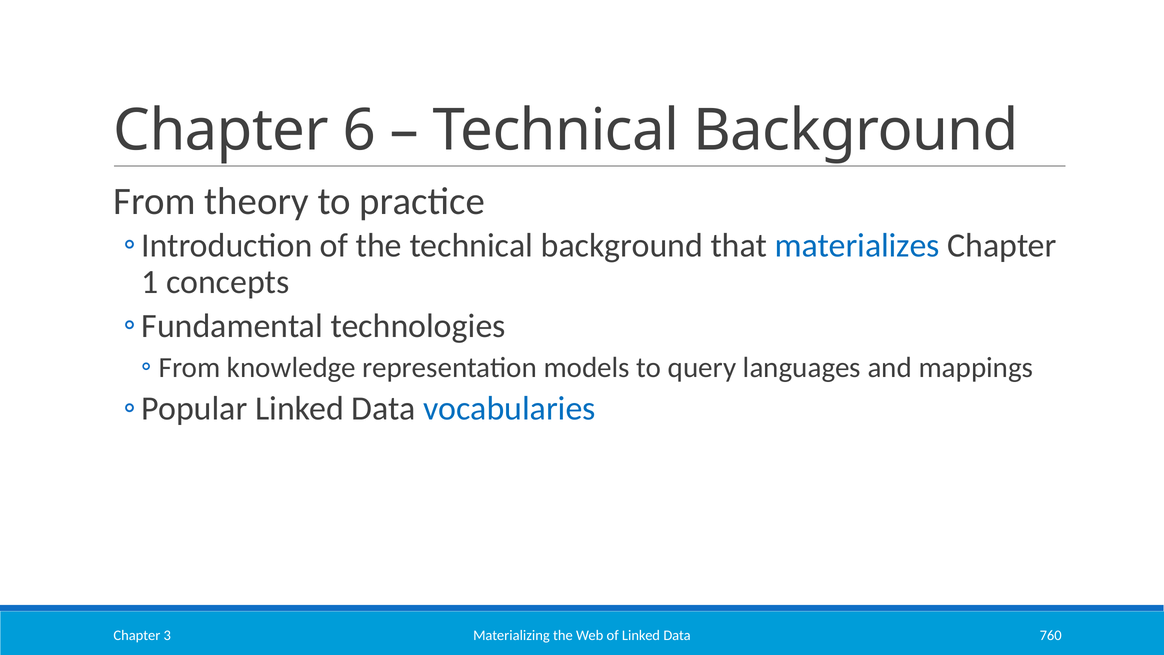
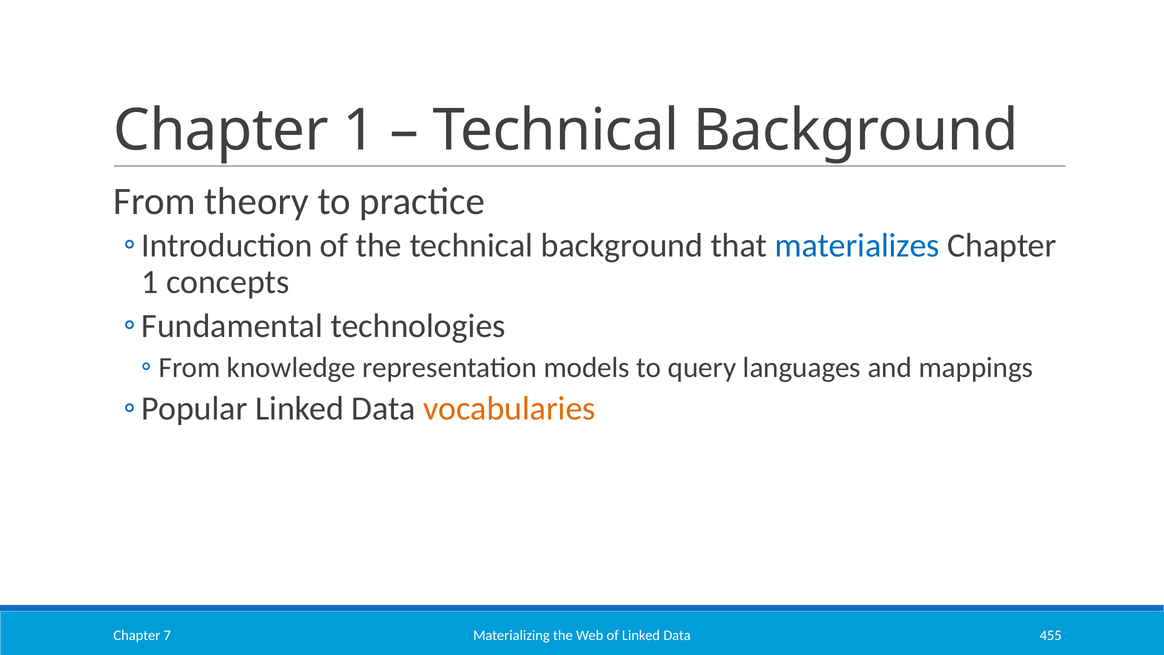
6 at (359, 130): 6 -> 1
vocabularies colour: blue -> orange
760: 760 -> 455
3: 3 -> 7
